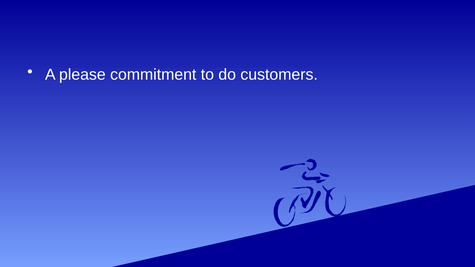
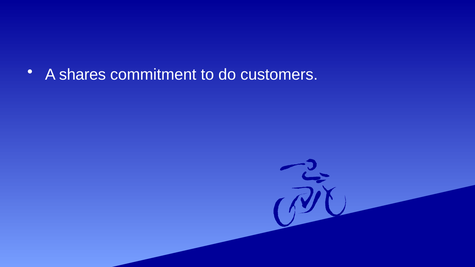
please: please -> shares
